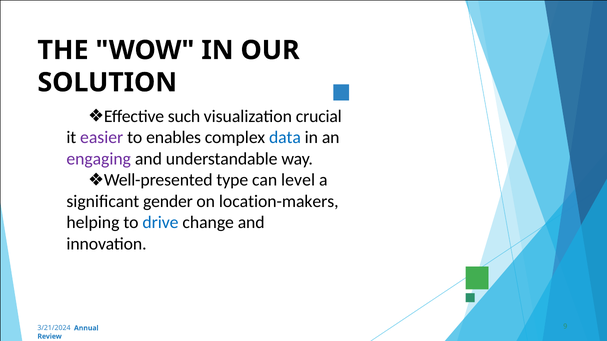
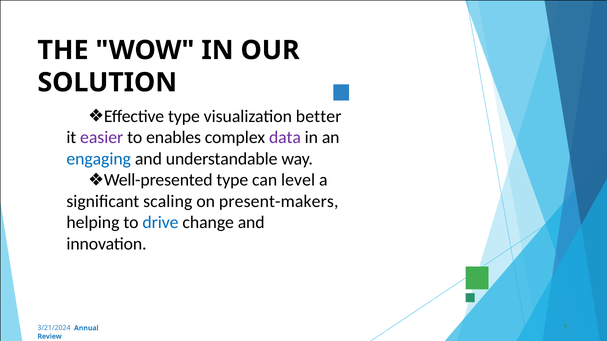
such at (184, 117): such -> type
crucial: crucial -> better
data colour: blue -> purple
engaging colour: purple -> blue
gender: gender -> scaling
location-makers: location-makers -> present-makers
